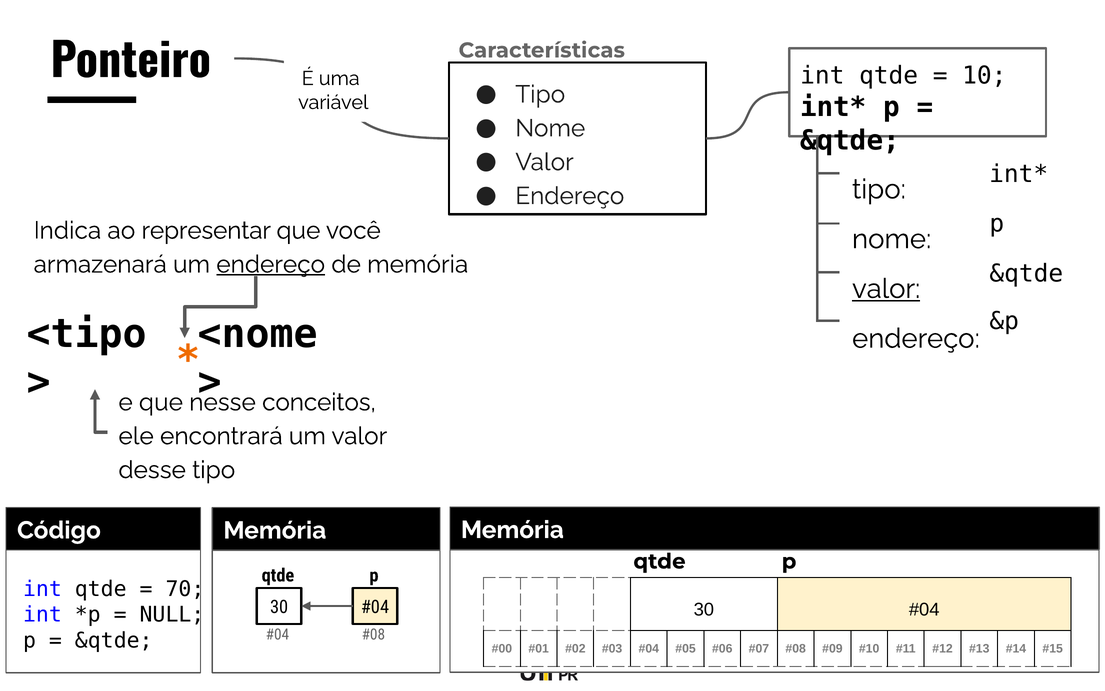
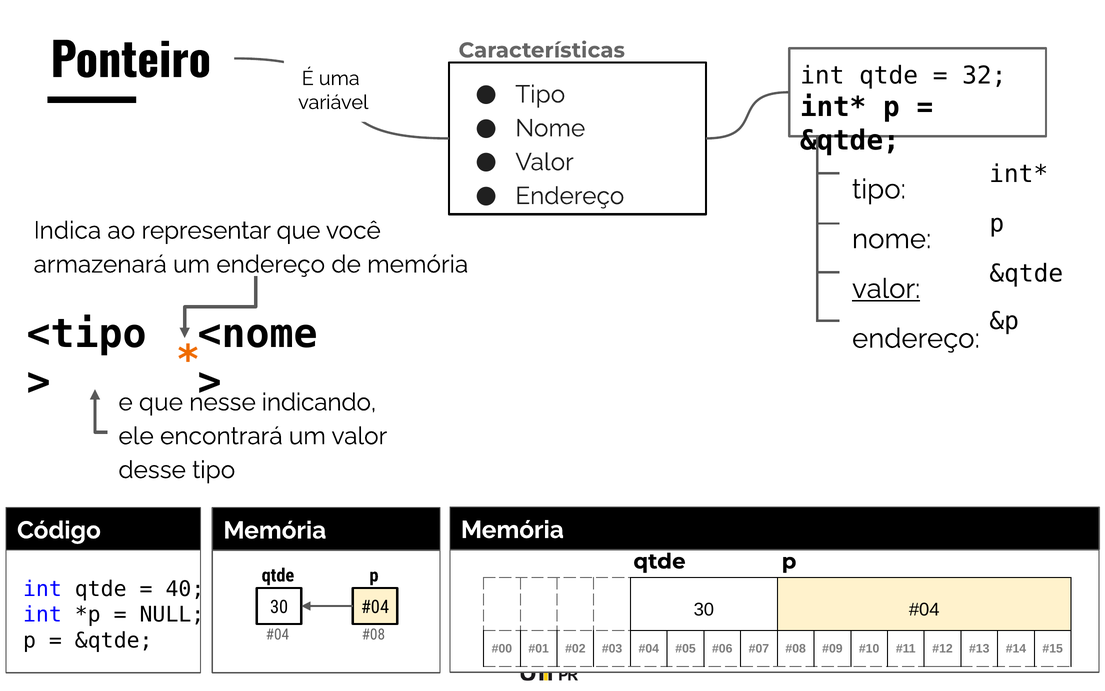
10: 10 -> 32
endereço at (271, 264) underline: present -> none
conceitos: conceitos -> indicando
70: 70 -> 40
